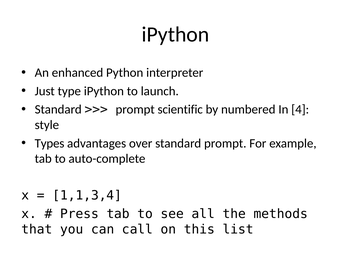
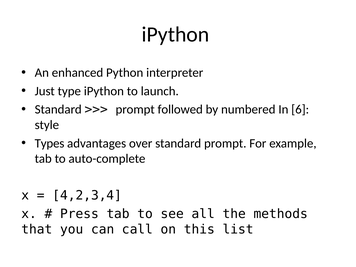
scientific: scientific -> followed
4: 4 -> 6
1,1,3,4: 1,1,3,4 -> 4,2,3,4
